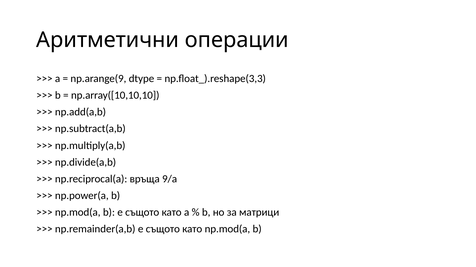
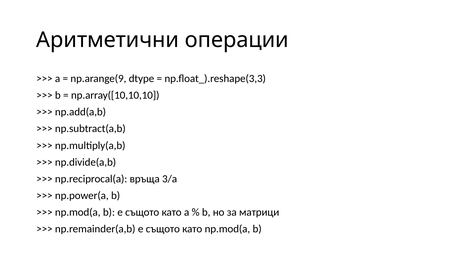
9/а: 9/а -> 3/а
